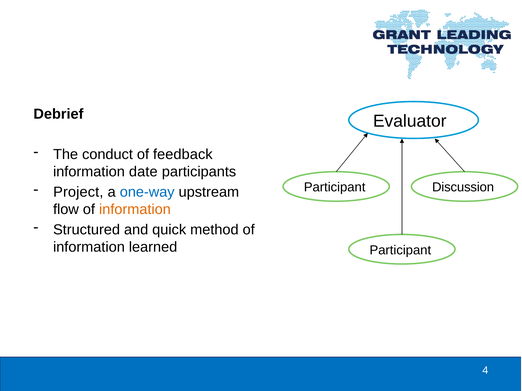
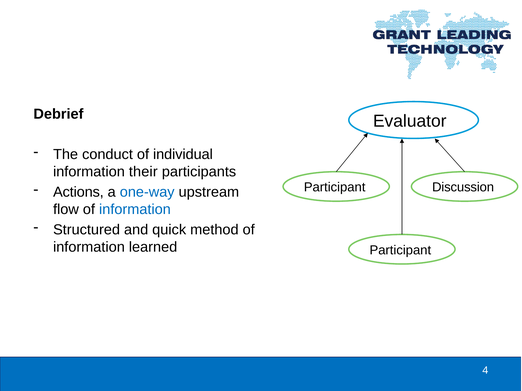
feedback: feedback -> individual
date: date -> their
Project: Project -> Actions
information at (135, 210) colour: orange -> blue
